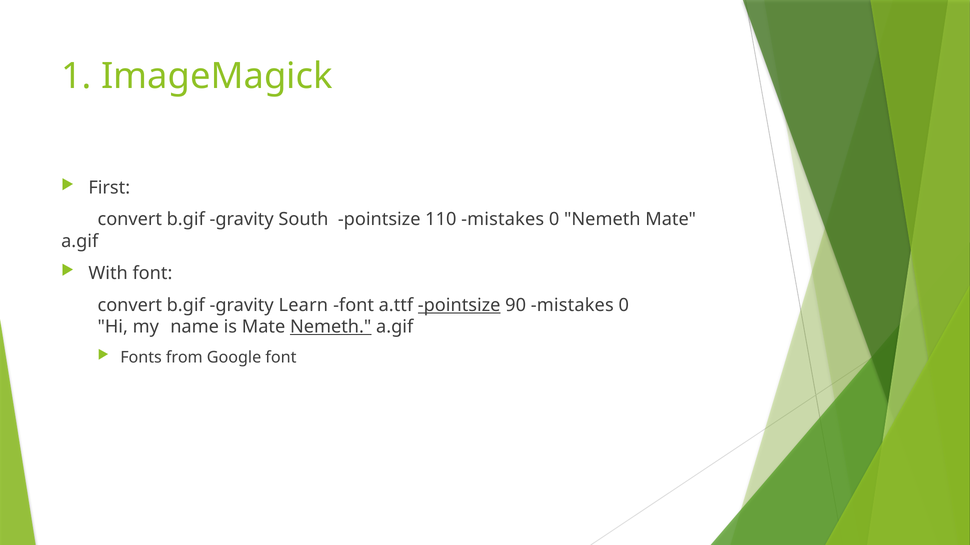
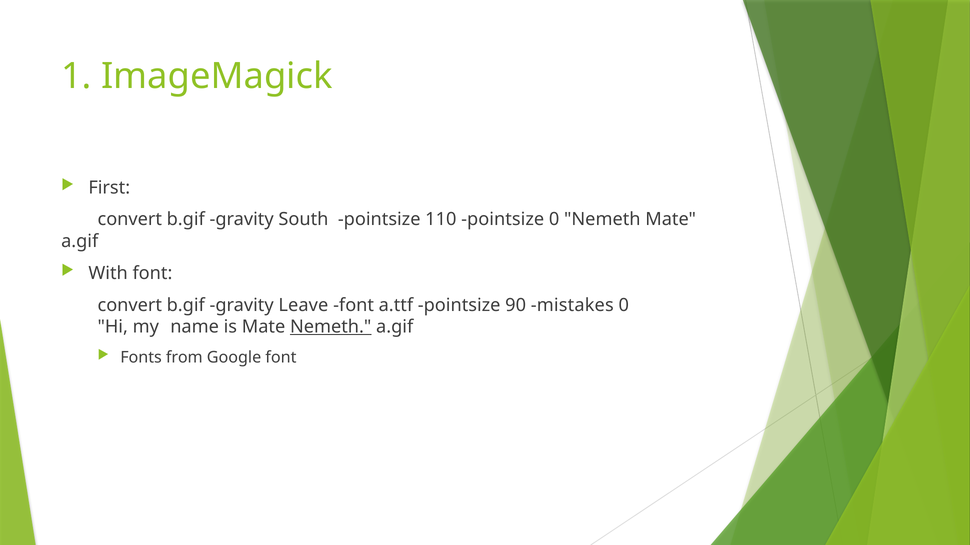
110 mistakes: mistakes -> pointsize
Learn: Learn -> Leave
pointsize at (459, 305) underline: present -> none
